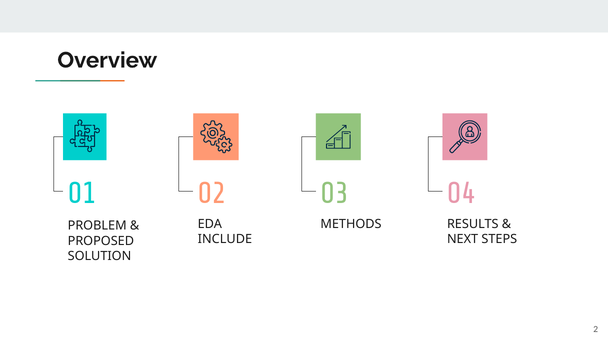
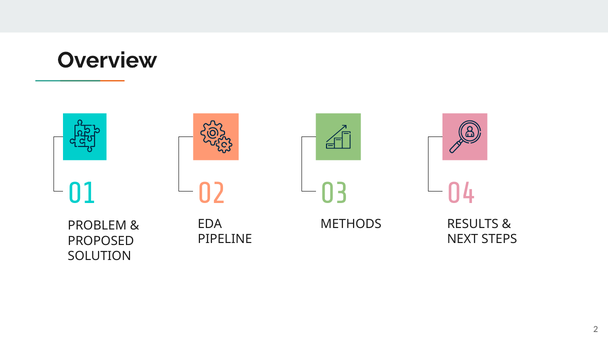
INCLUDE: INCLUDE -> PIPELINE
